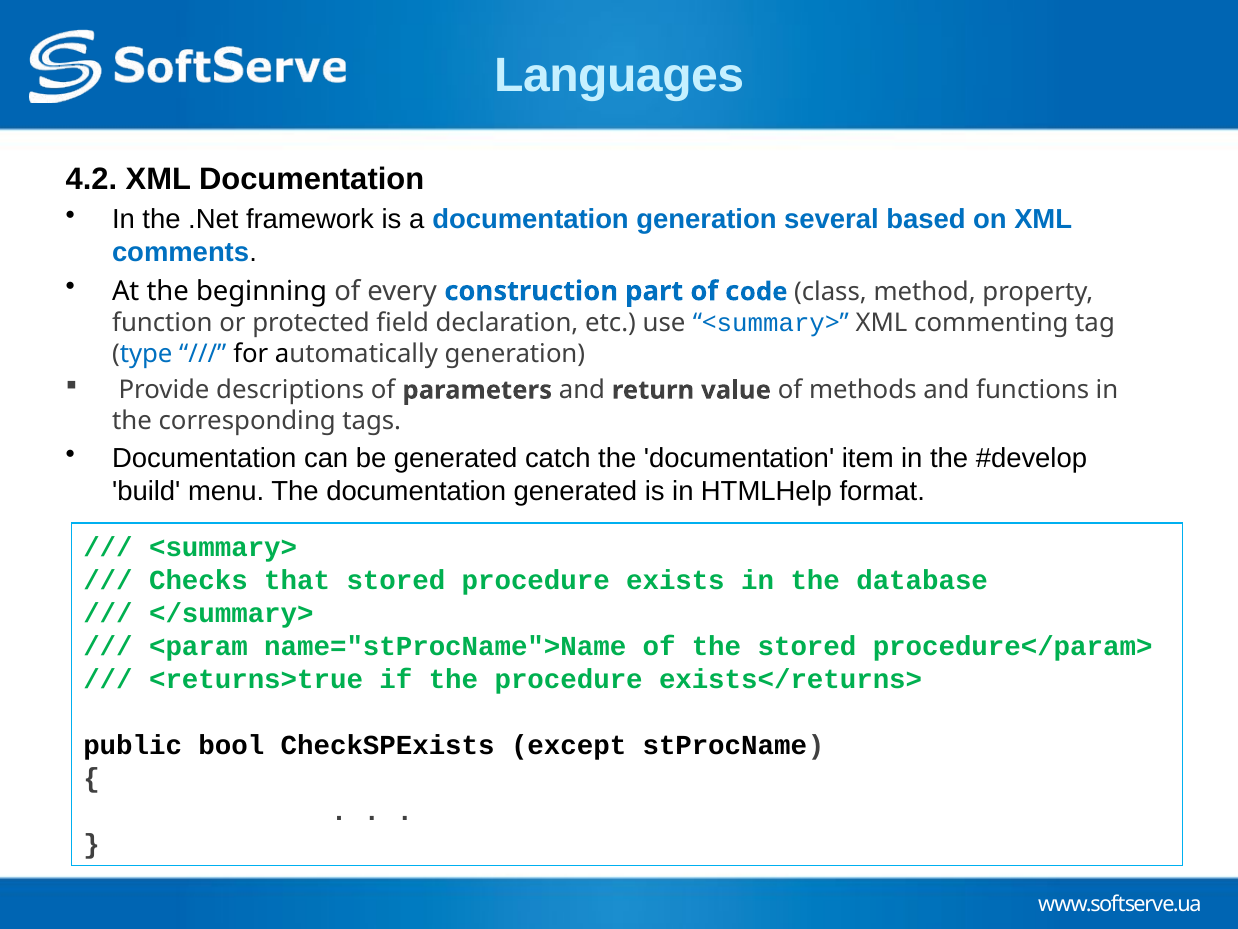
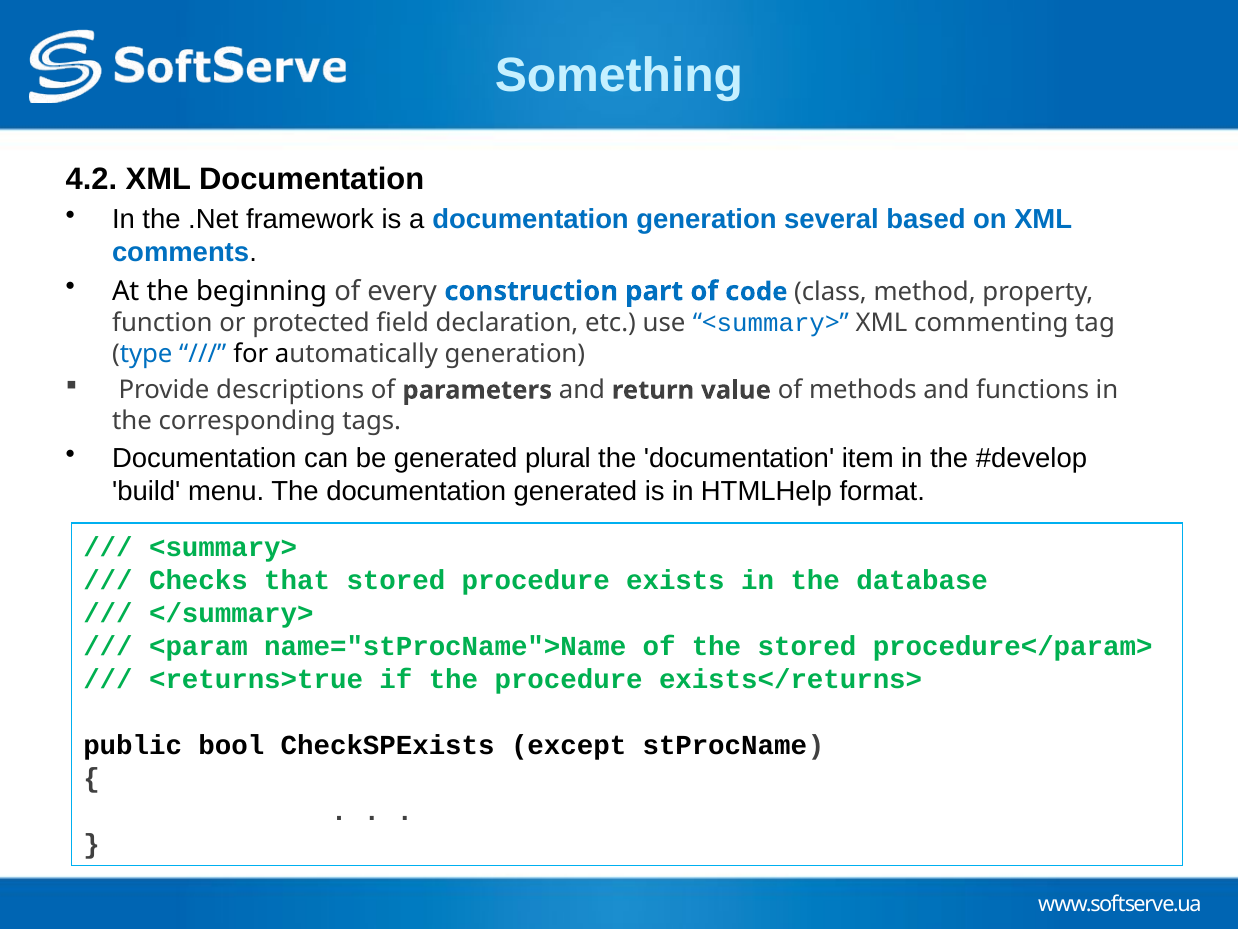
Languages: Languages -> Something
catch: catch -> plural
